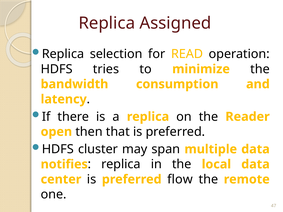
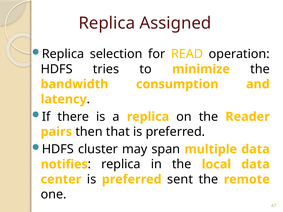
open: open -> pairs
flow: flow -> sent
